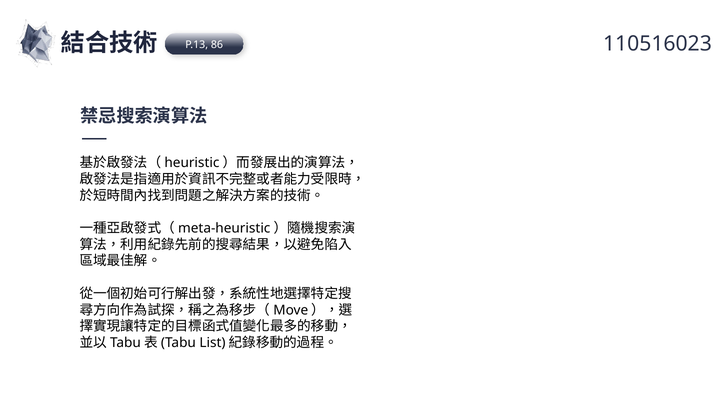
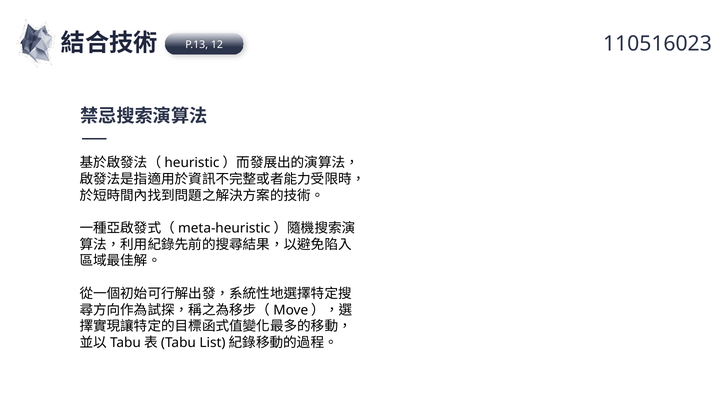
86: 86 -> 12
